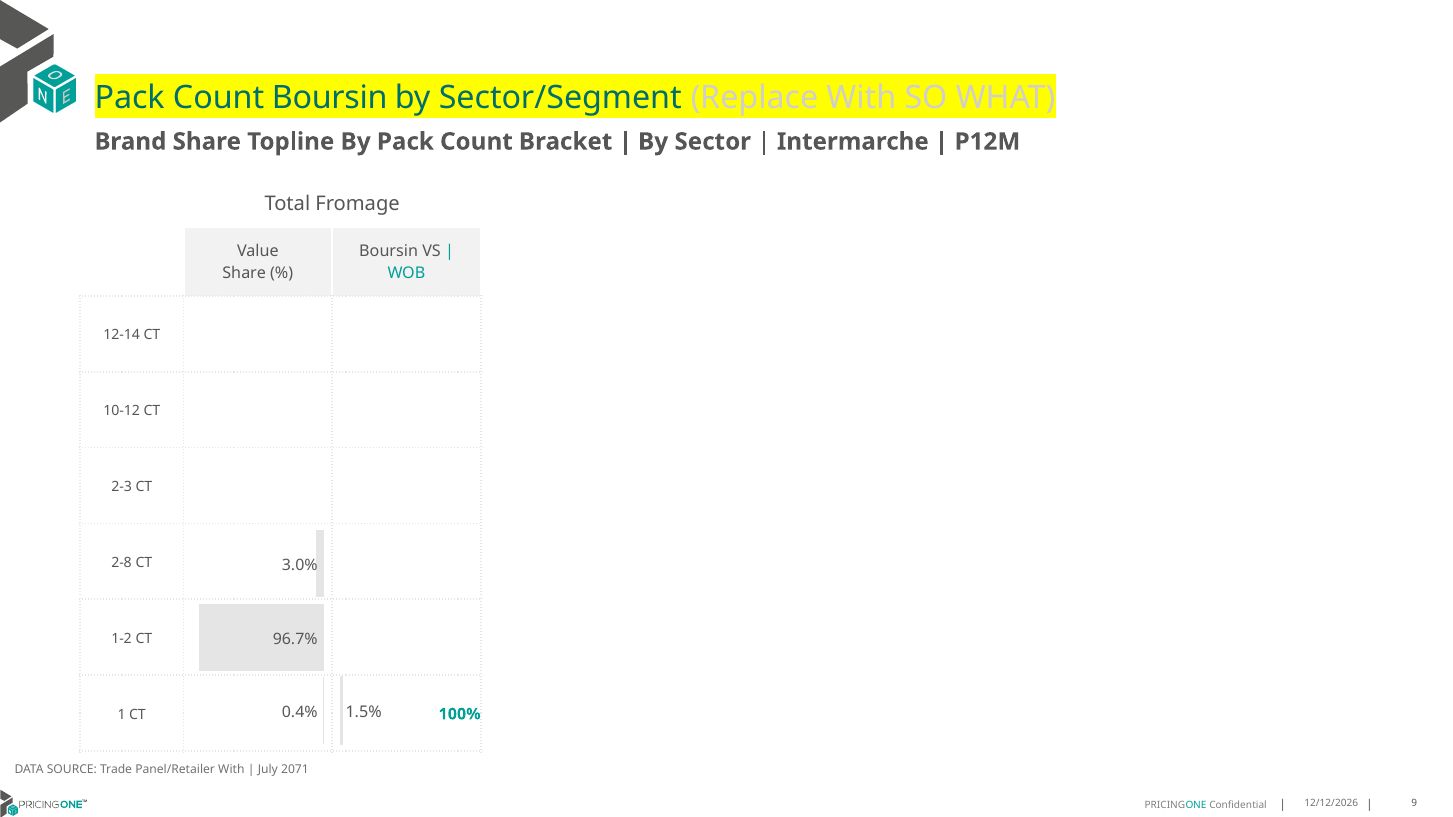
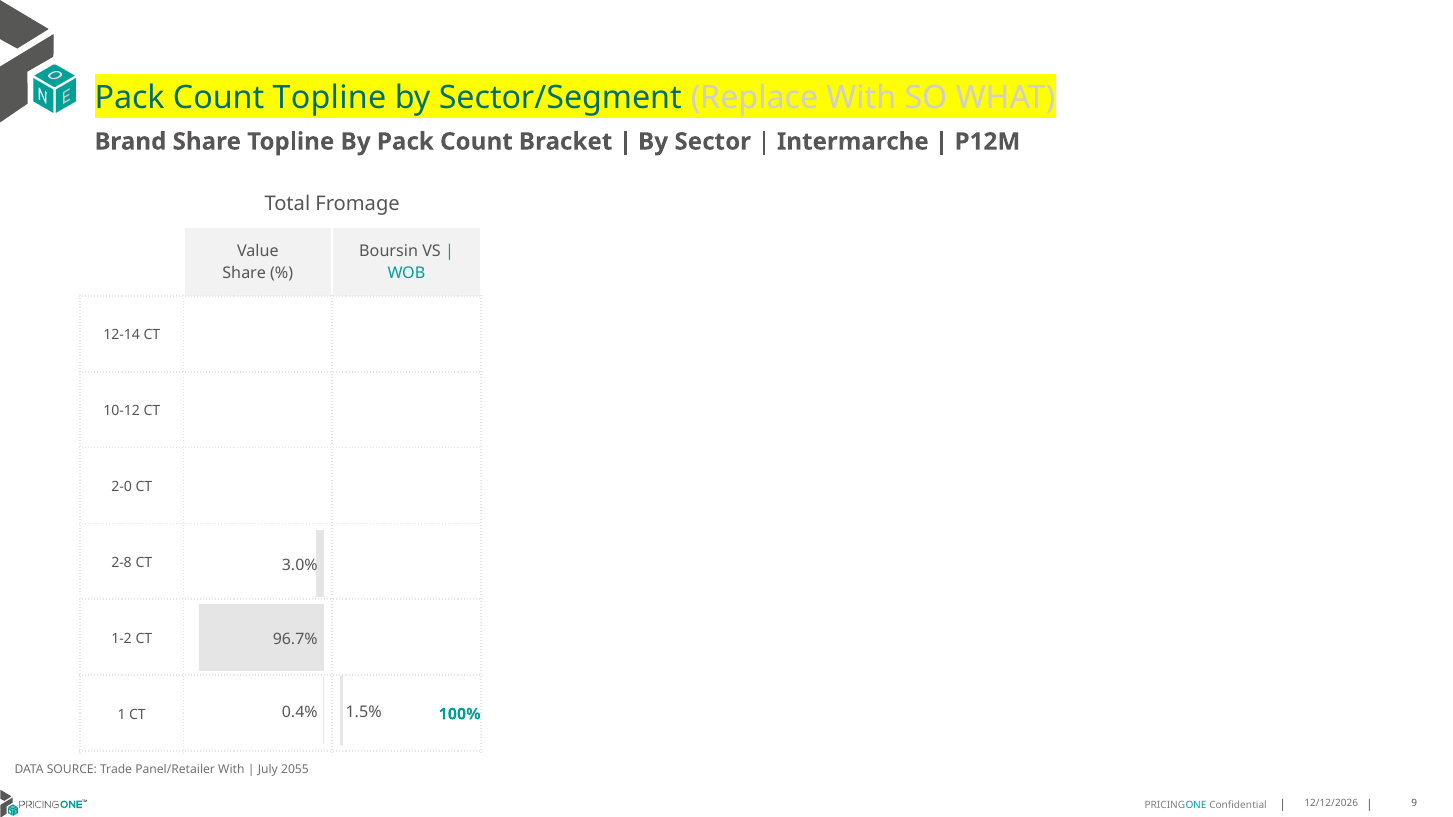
Count Boursin: Boursin -> Topline
2-3: 2-3 -> 2-0
2071: 2071 -> 2055
